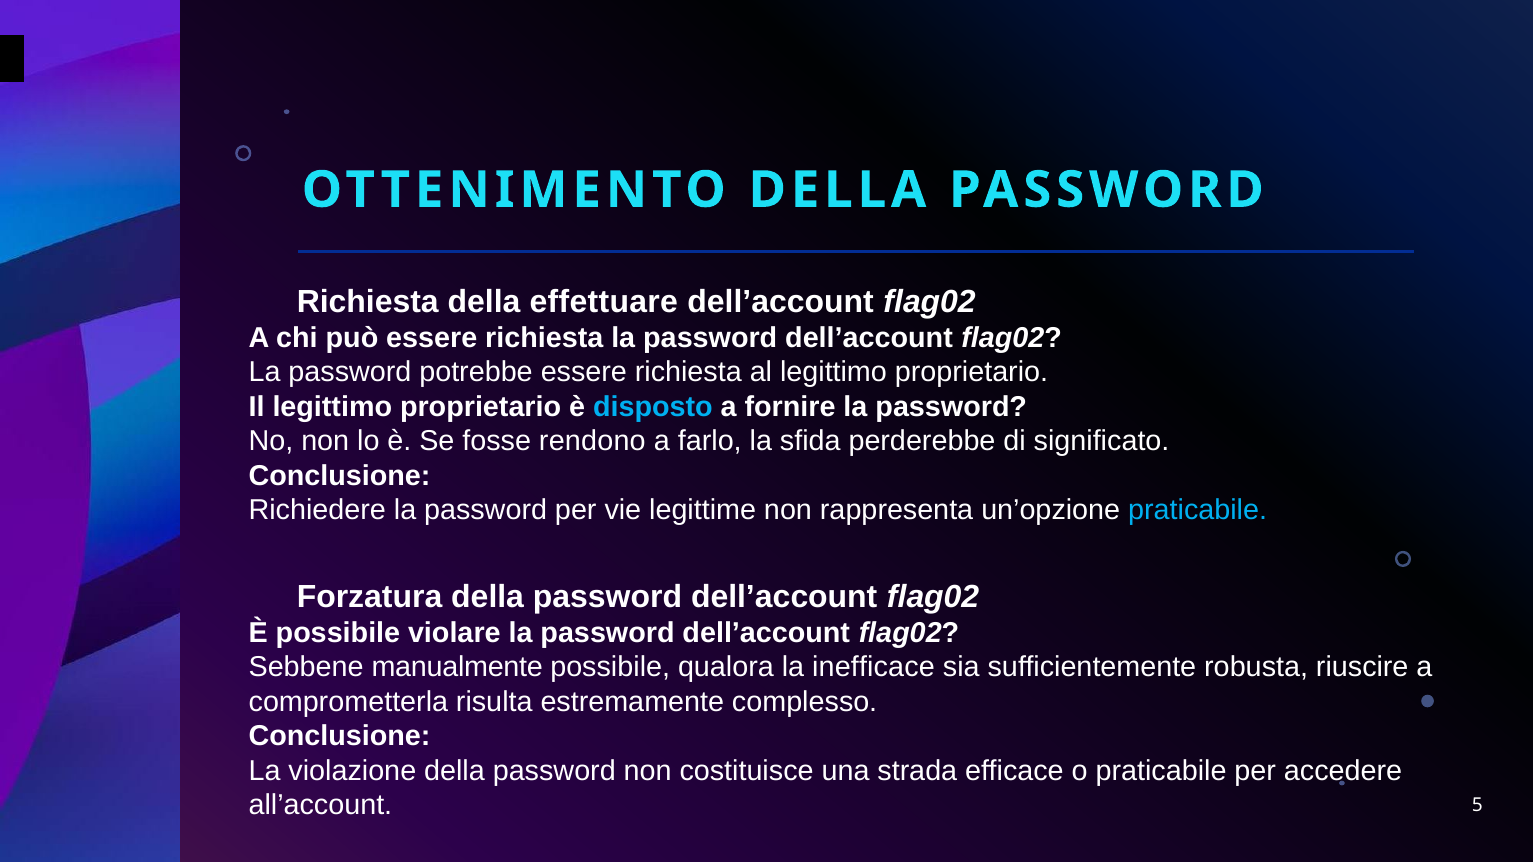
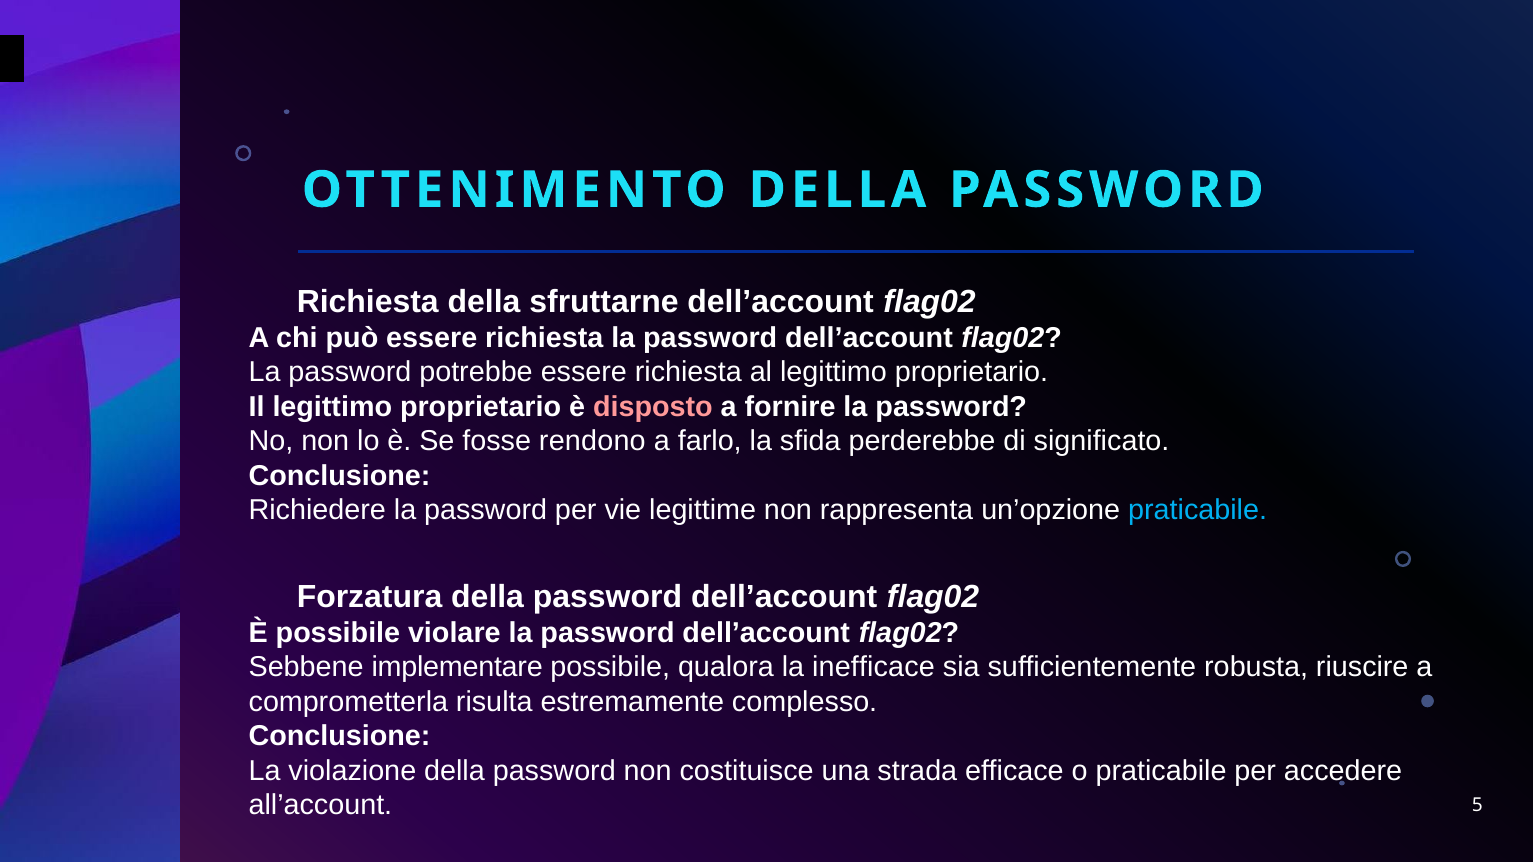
effettuare: effettuare -> sfruttarne
disposto colour: light blue -> pink
manualmente: manualmente -> implementare
